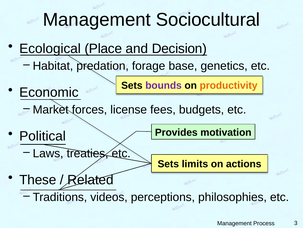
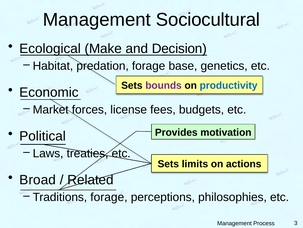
Place: Place -> Make
productivity colour: orange -> blue
These: These -> Broad
Traditions videos: videos -> forage
